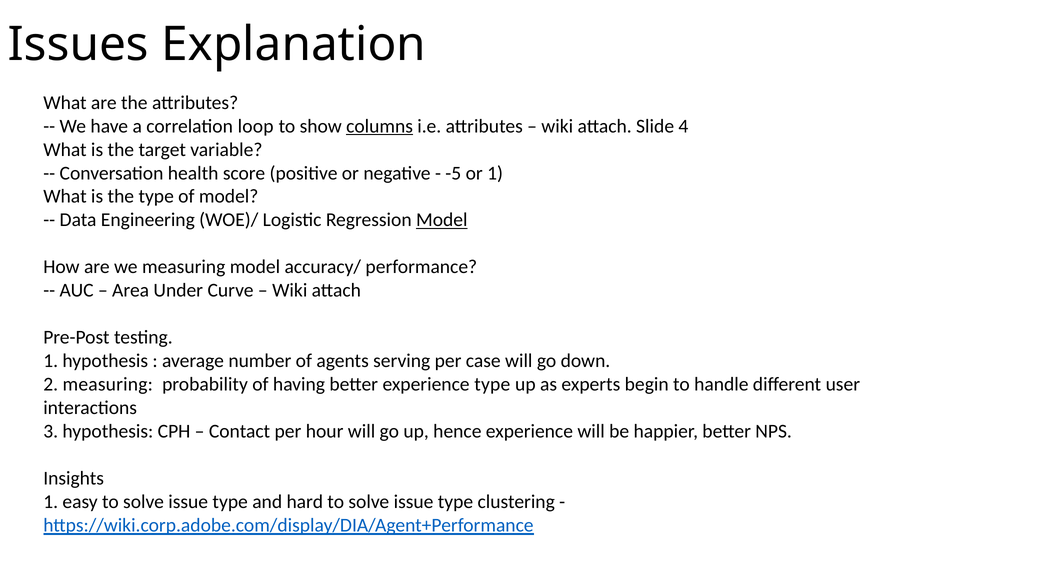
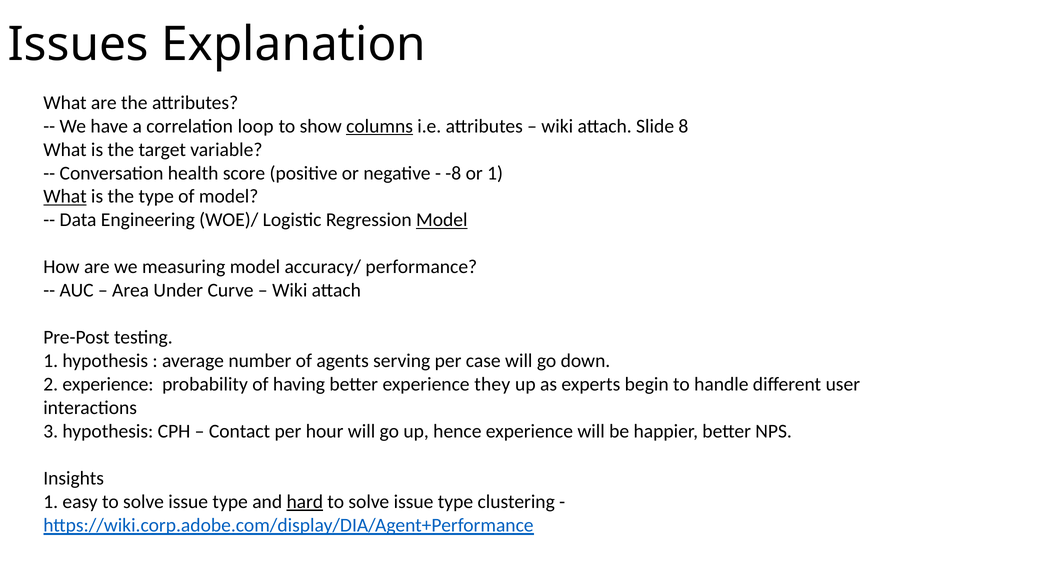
4: 4 -> 8
-5: -5 -> -8
What at (65, 196) underline: none -> present
2 measuring: measuring -> experience
experience type: type -> they
hard underline: none -> present
